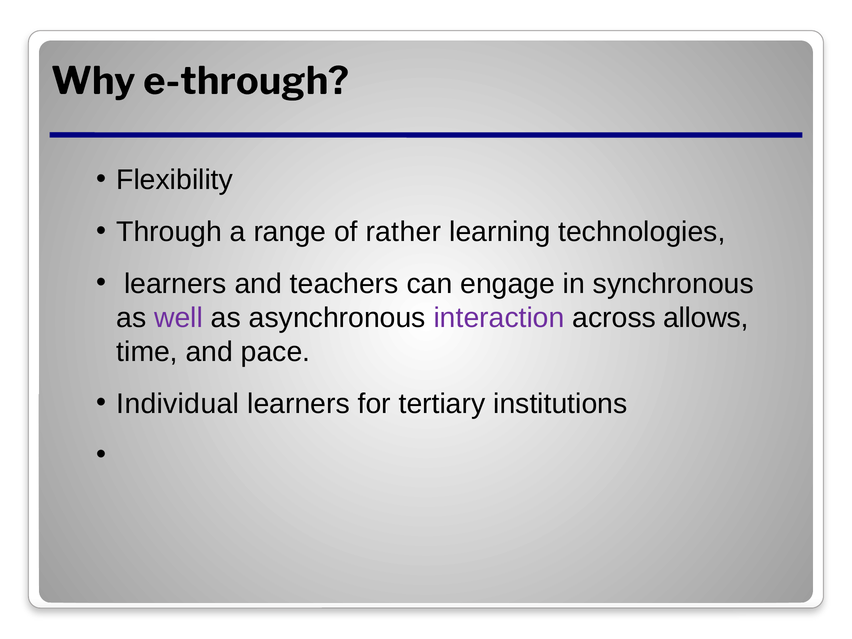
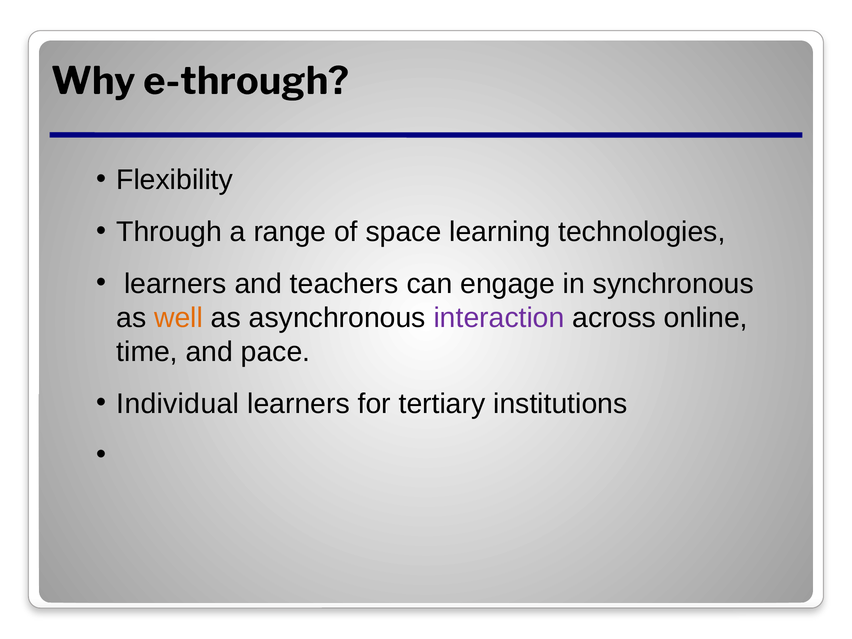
rather: rather -> space
well colour: purple -> orange
allows: allows -> online
